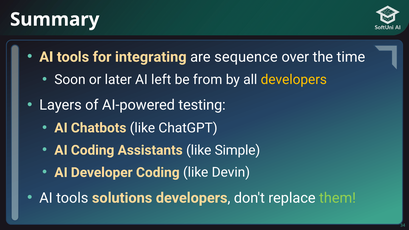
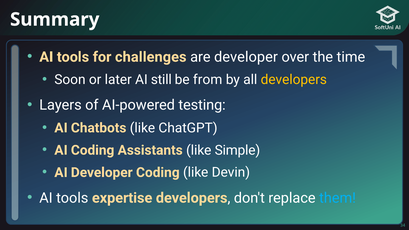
integrating: integrating -> challenges
are sequence: sequence -> developer
left: left -> still
solutions: solutions -> expertise
them colour: light green -> light blue
